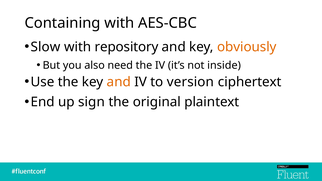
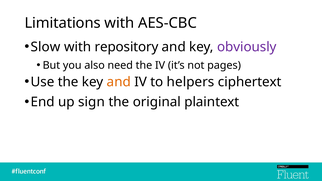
Containing: Containing -> Limitations
obviously colour: orange -> purple
inside: inside -> pages
version: version -> helpers
